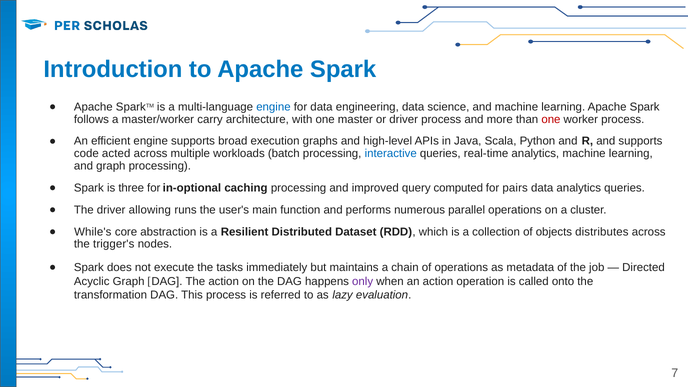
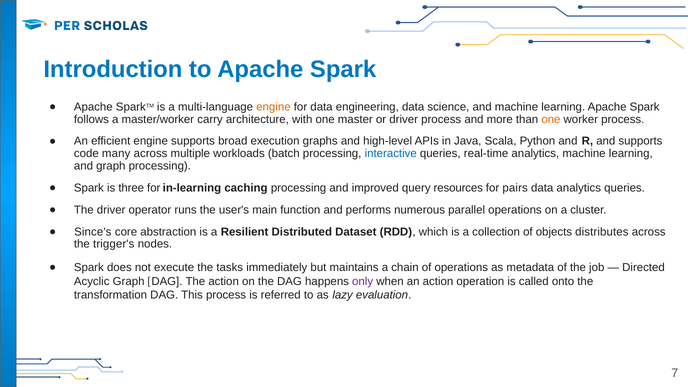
engine at (273, 107) colour: blue -> orange
one at (551, 119) colour: red -> orange
acted: acted -> many
in-optional: in-optional -> in-learning
computed: computed -> resources
allowing: allowing -> operator
While's: While's -> Since's
